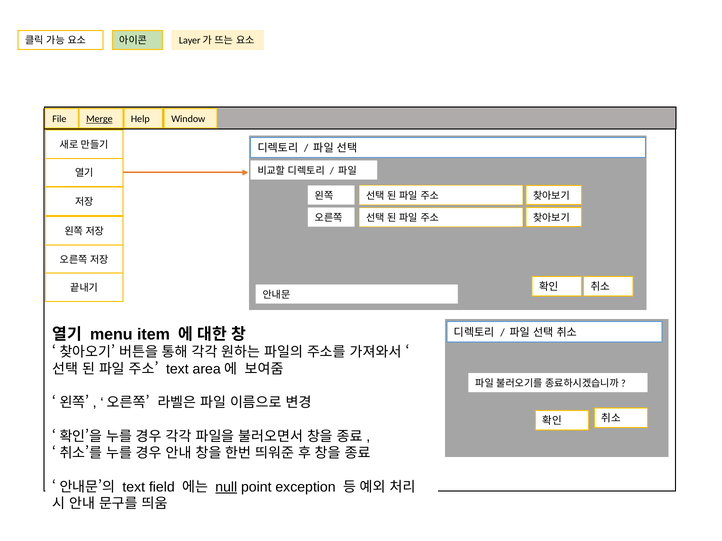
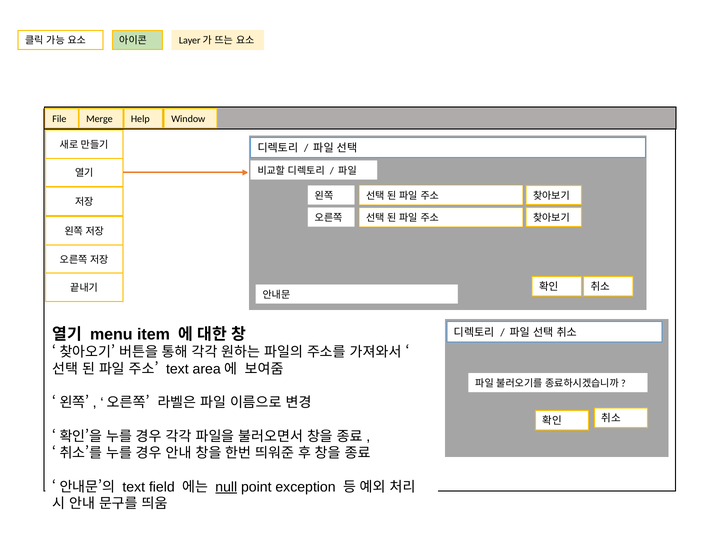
Merge underline: present -> none
